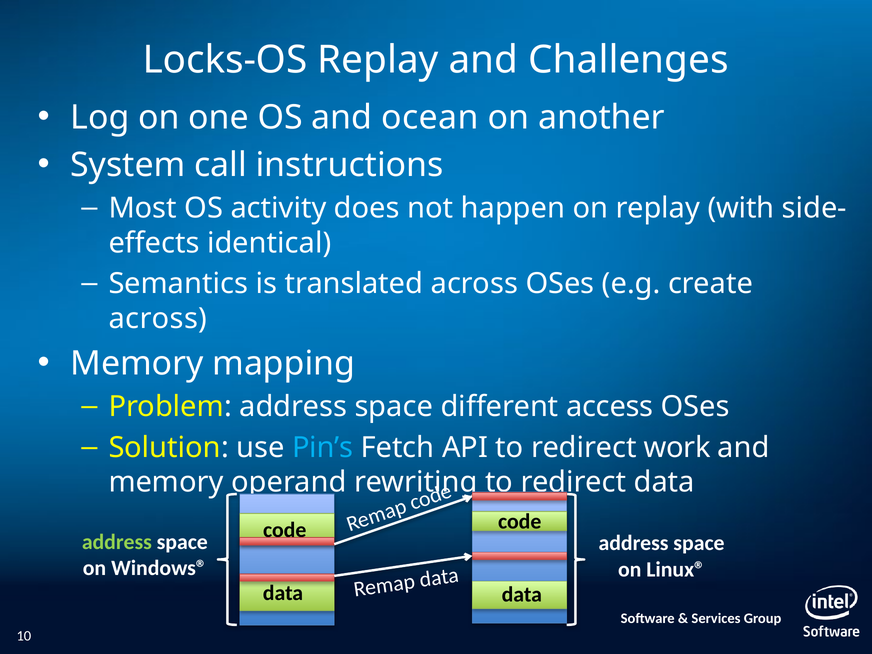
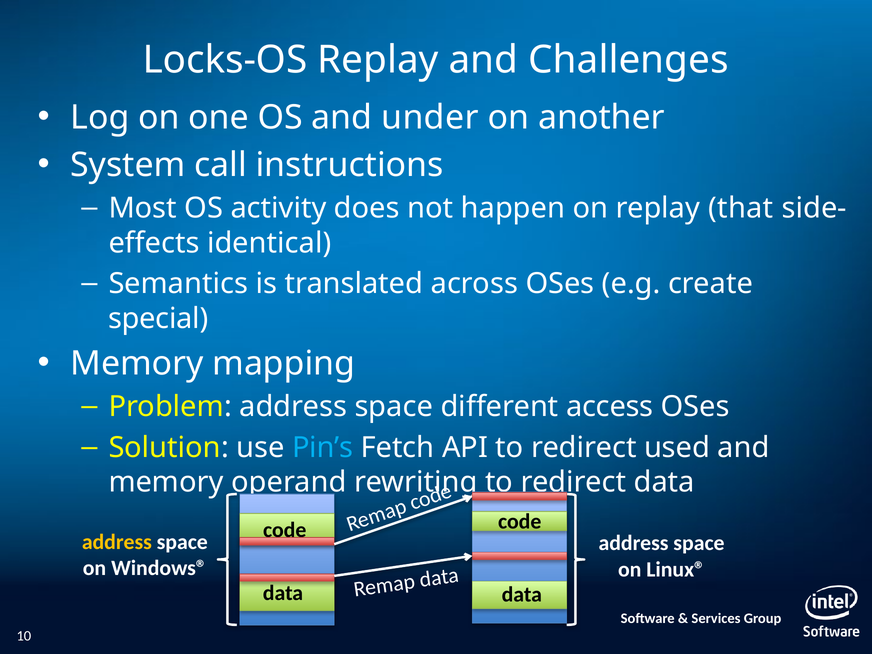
ocean: ocean -> under
with: with -> that
across at (158, 319): across -> special
work: work -> used
address at (117, 542) colour: light green -> yellow
